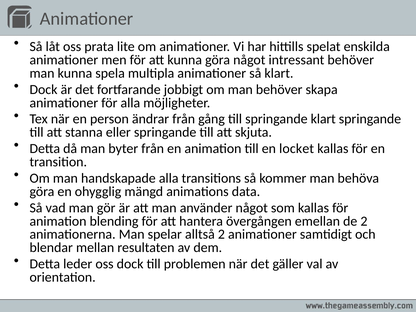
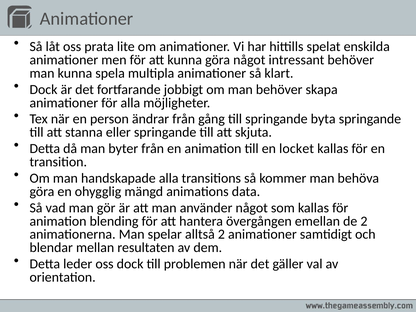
springande klart: klart -> byta
